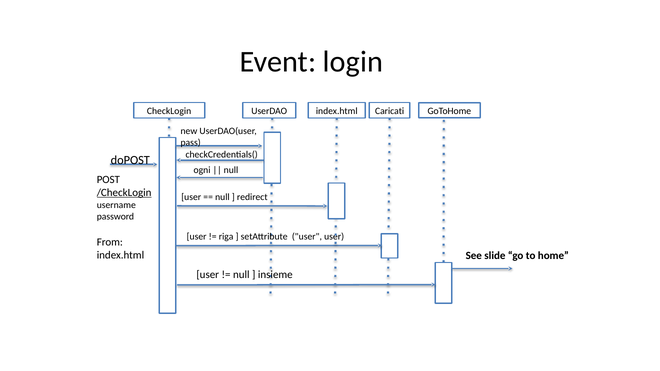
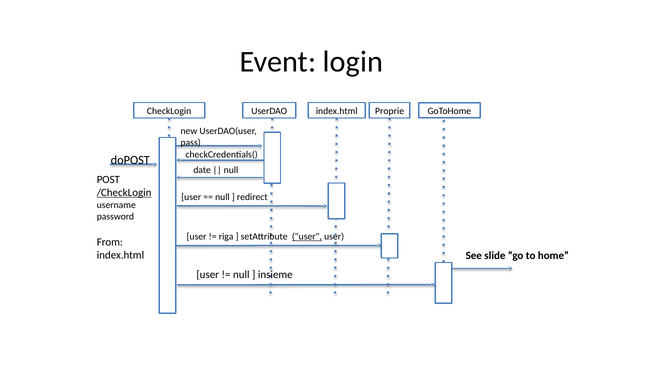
Caricati: Caricati -> Proprie
ogni: ogni -> date
user at (307, 237) underline: none -> present
